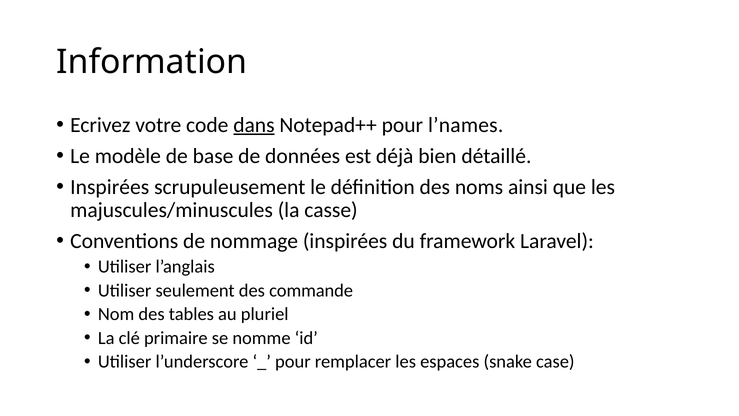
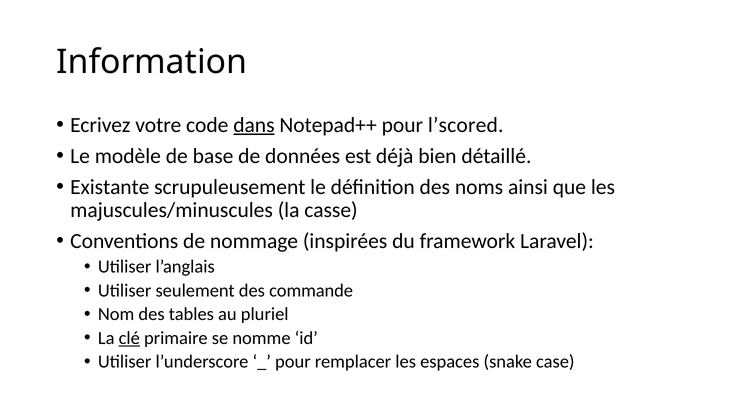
l’names: l’names -> l’scored
Inspirées at (110, 187): Inspirées -> Existante
clé underline: none -> present
